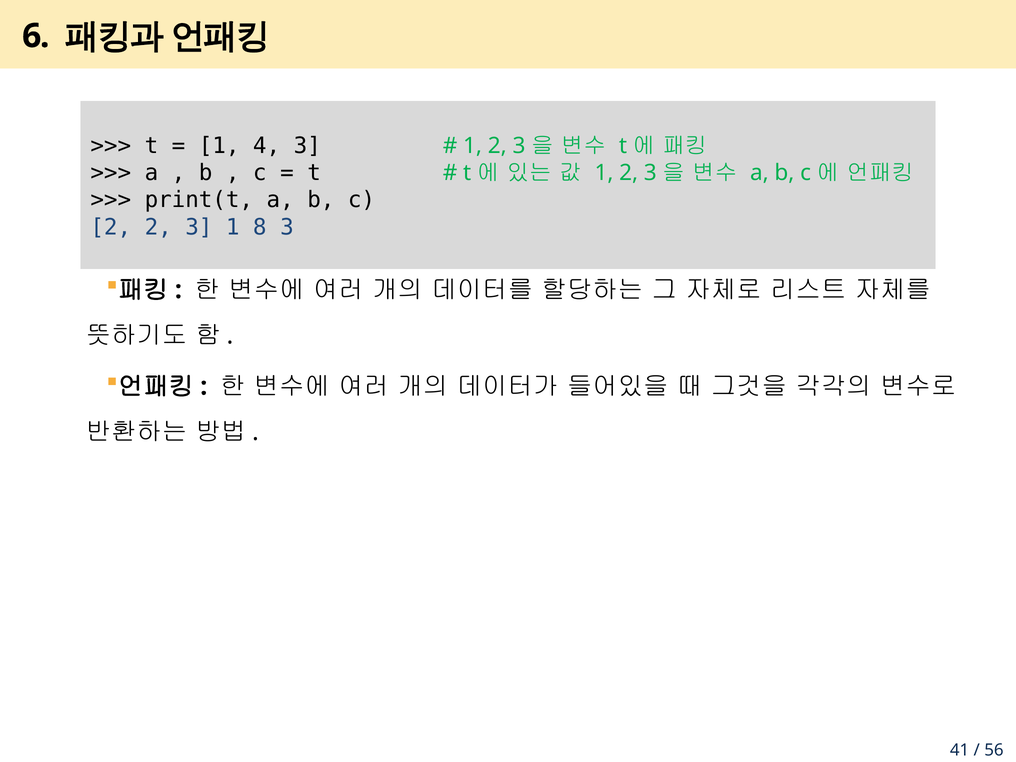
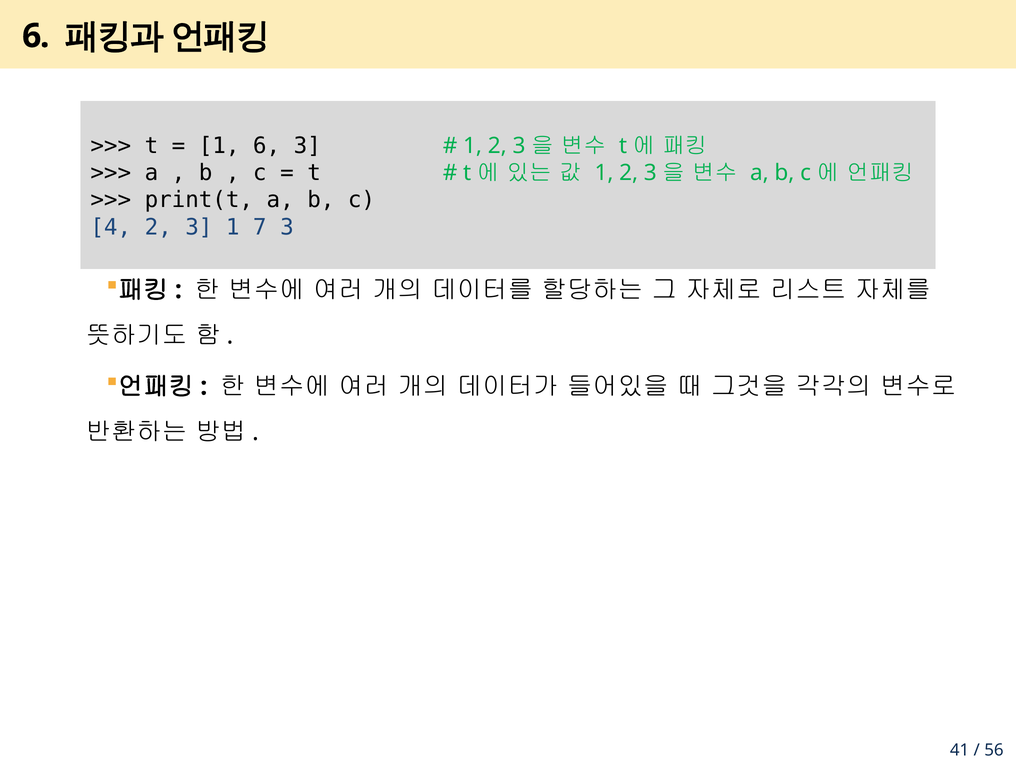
1 4: 4 -> 6
2 at (111, 227): 2 -> 4
8: 8 -> 7
